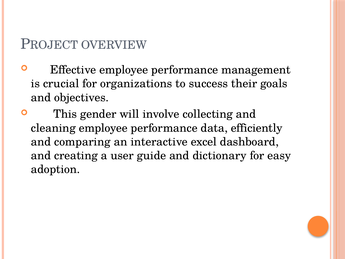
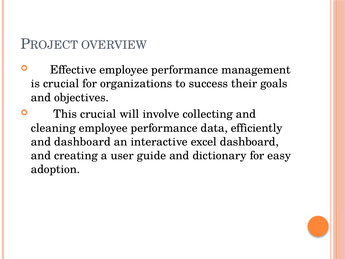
This gender: gender -> crucial
and comparing: comparing -> dashboard
